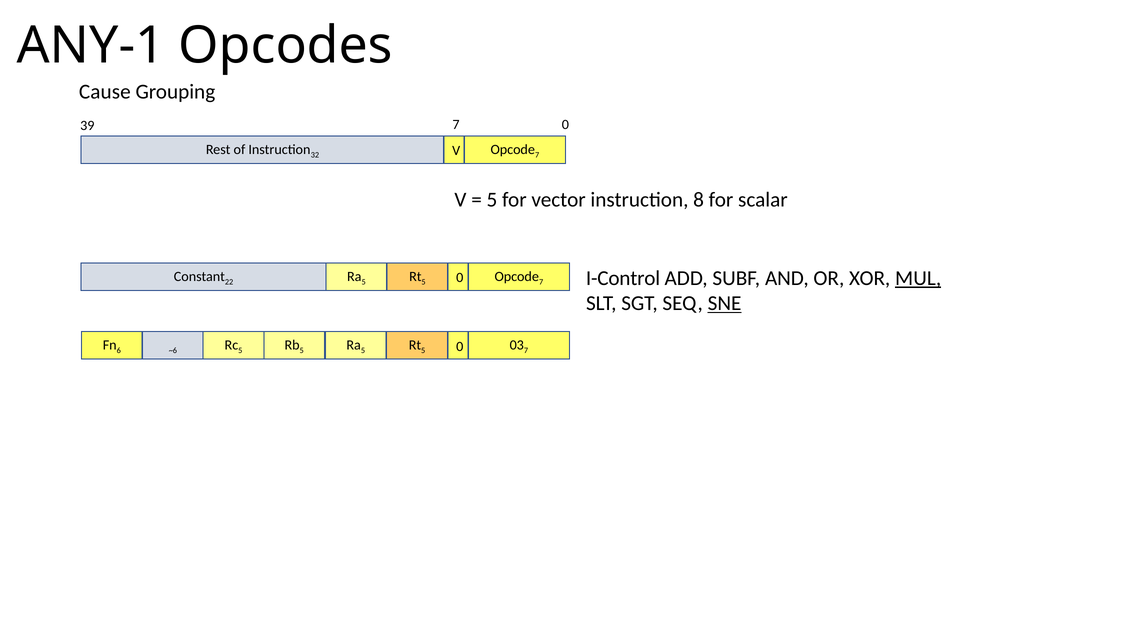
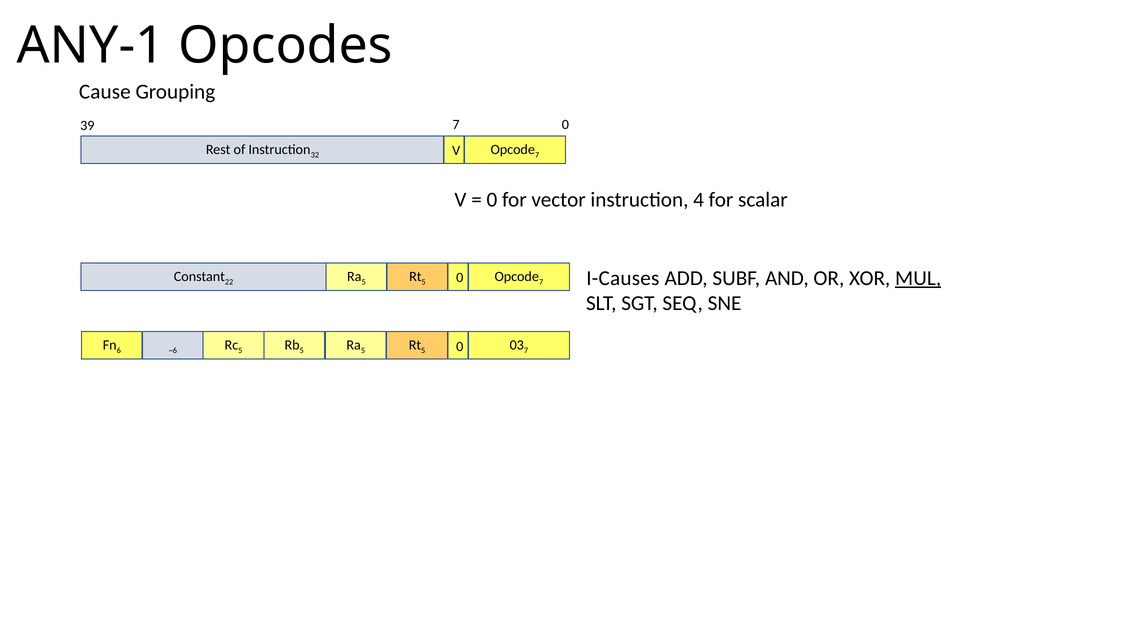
5 at (492, 200): 5 -> 0
8: 8 -> 4
I-Control: I-Control -> I-Causes
SNE underline: present -> none
